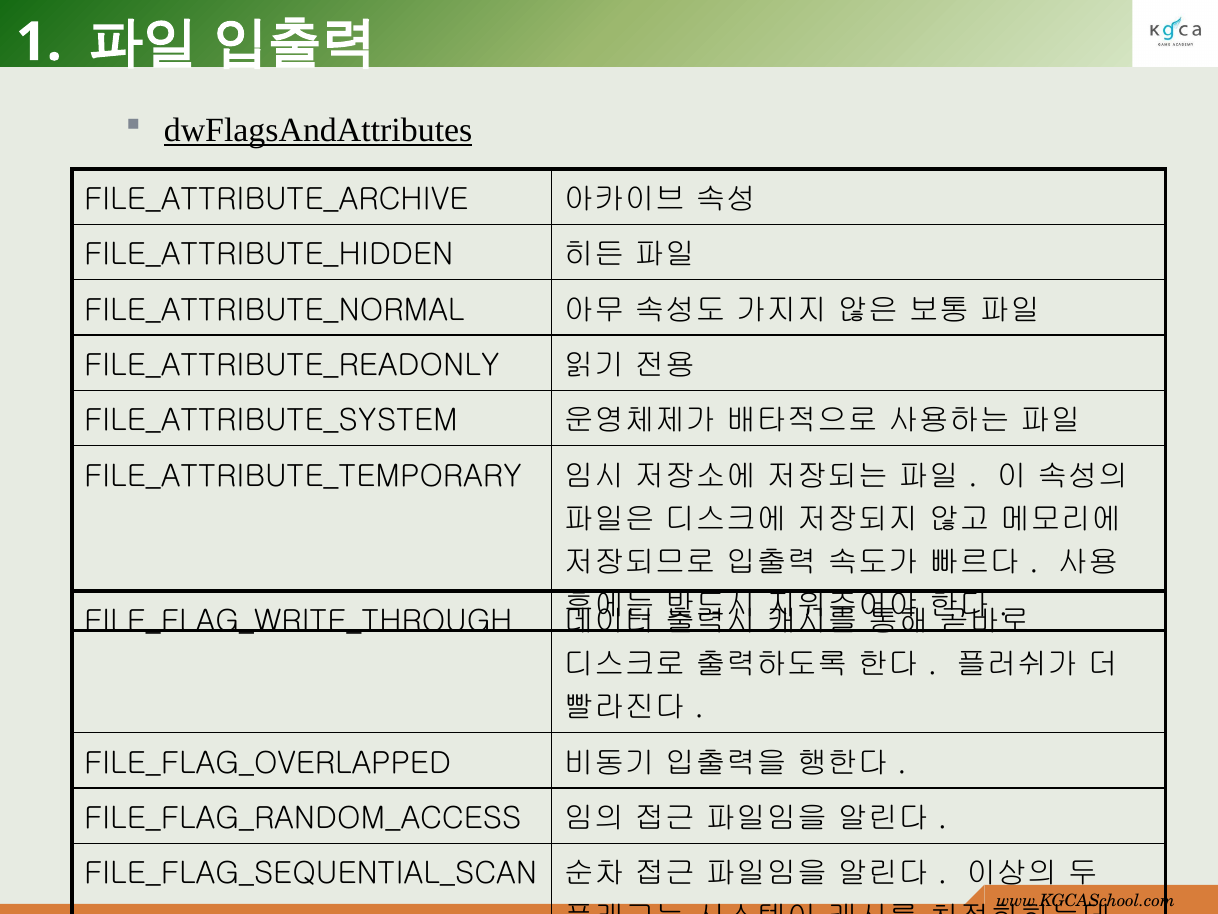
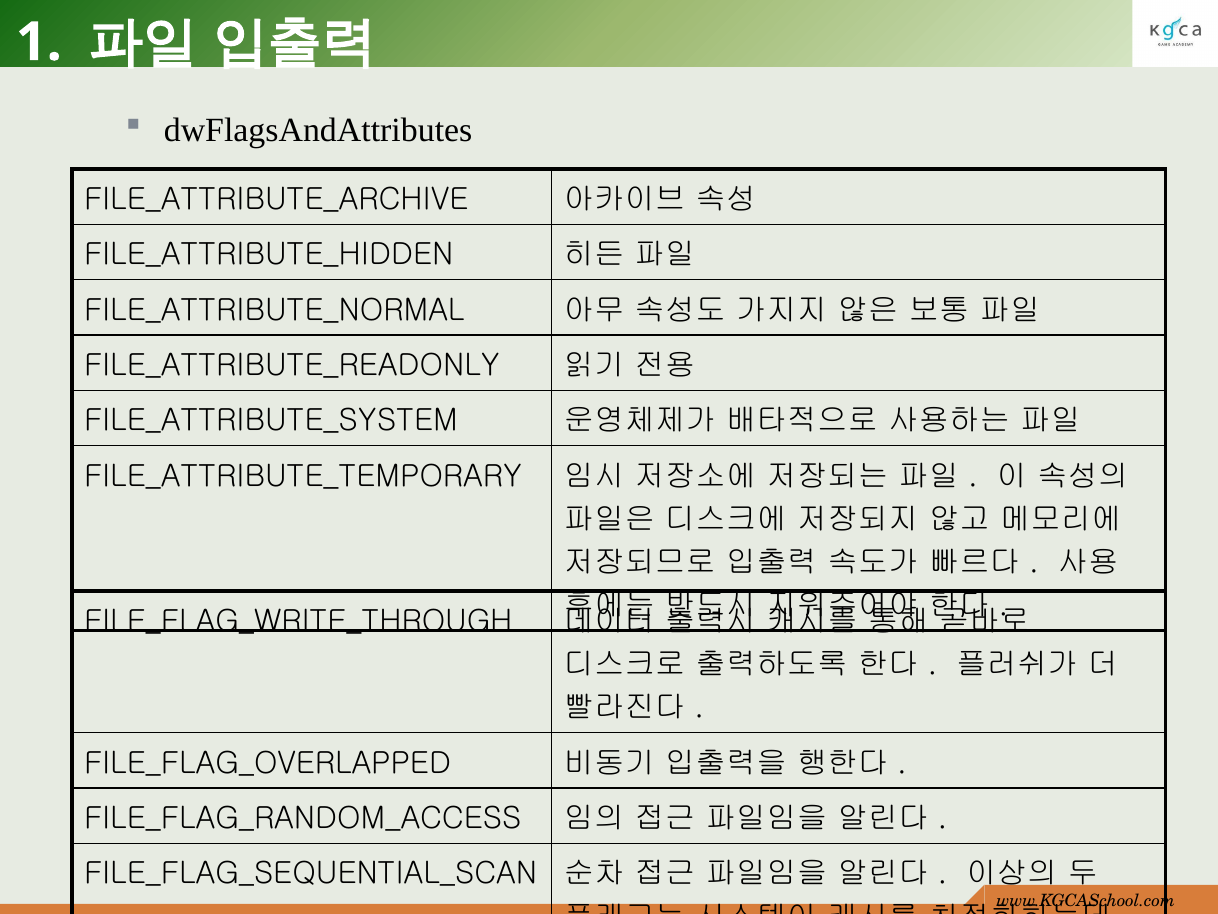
dwFlagsAndAttributes underline: present -> none
